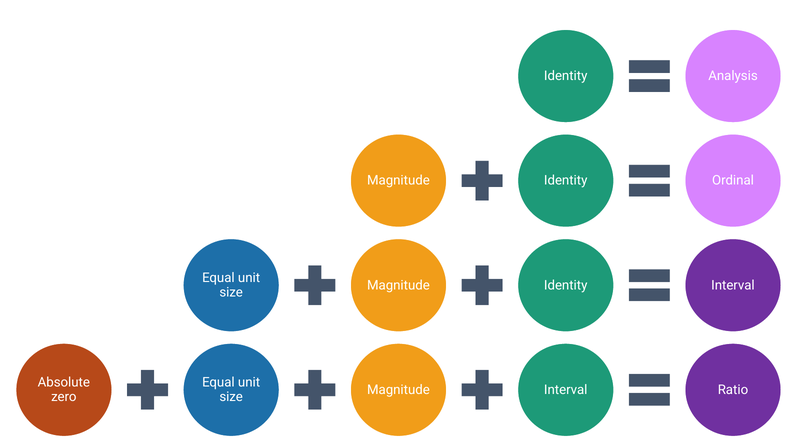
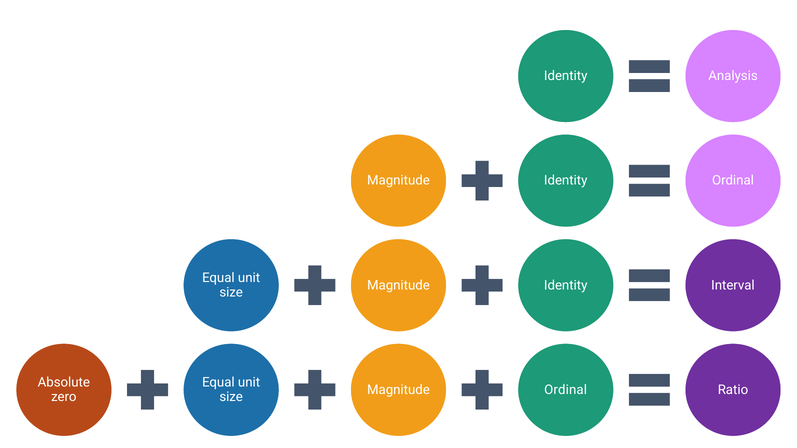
Magnitude Interval: Interval -> Ordinal
